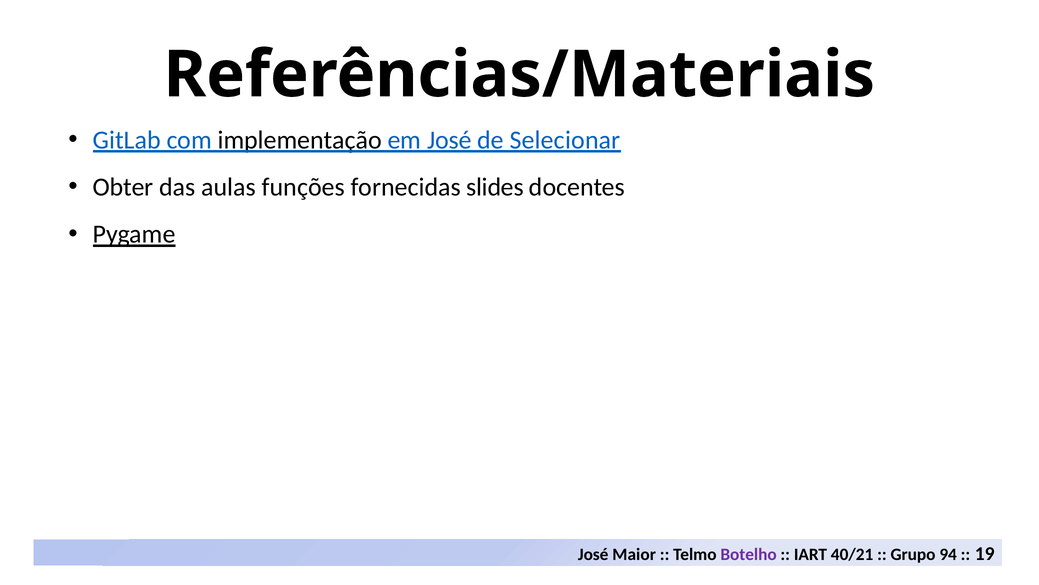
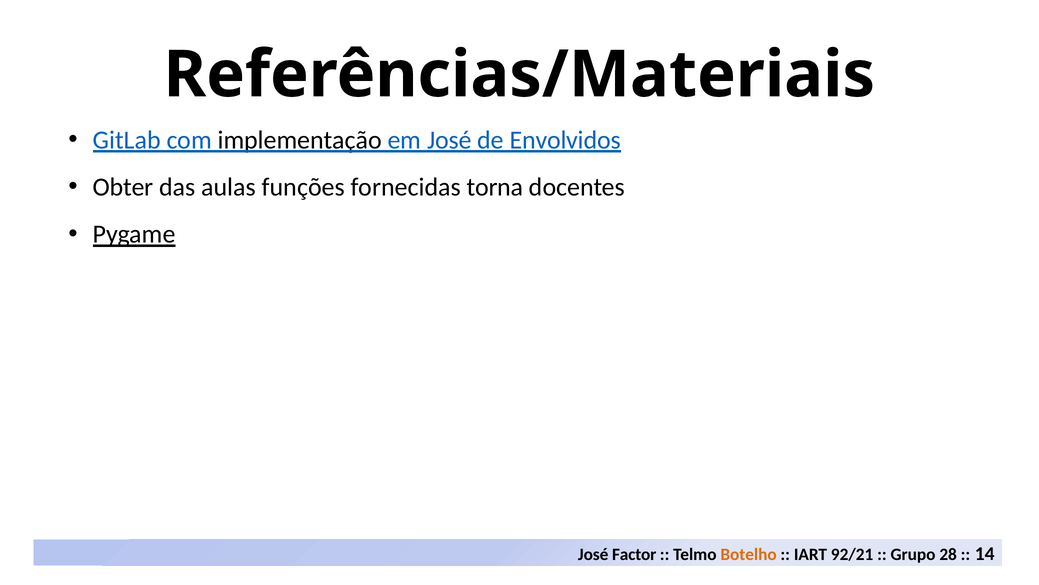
Selecionar: Selecionar -> Envolvidos
slides: slides -> torna
Maior: Maior -> Factor
Botelho colour: purple -> orange
40/21: 40/21 -> 92/21
94: 94 -> 28
19: 19 -> 14
